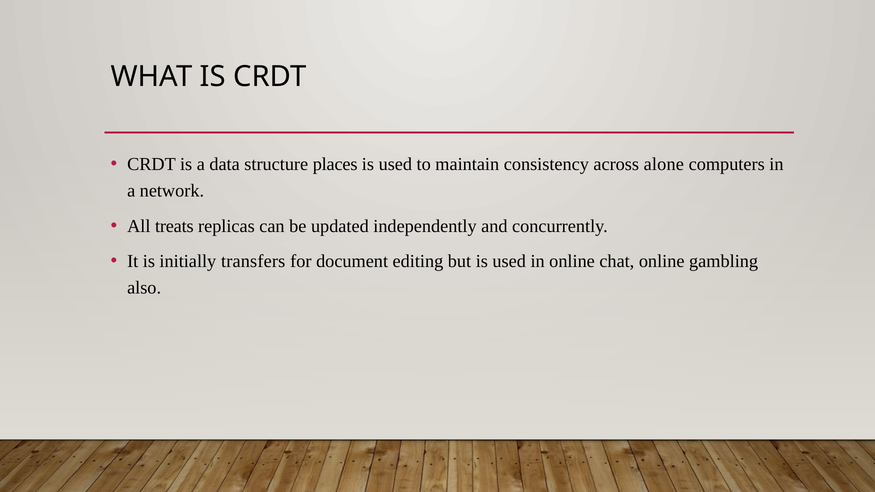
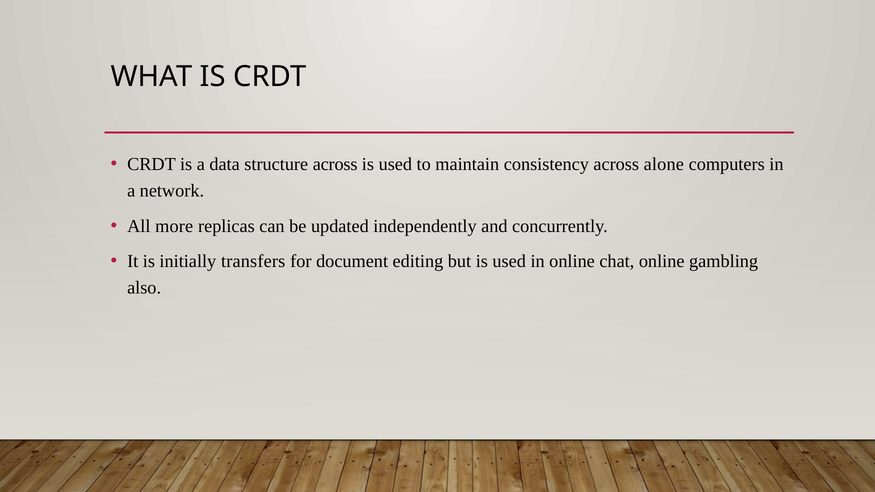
structure places: places -> across
treats: treats -> more
